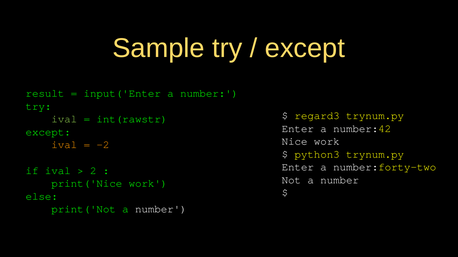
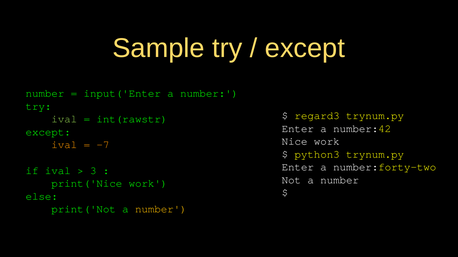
result at (45, 94): result -> number
-2: -2 -> -7
2: 2 -> 3
number at (161, 210) colour: white -> yellow
